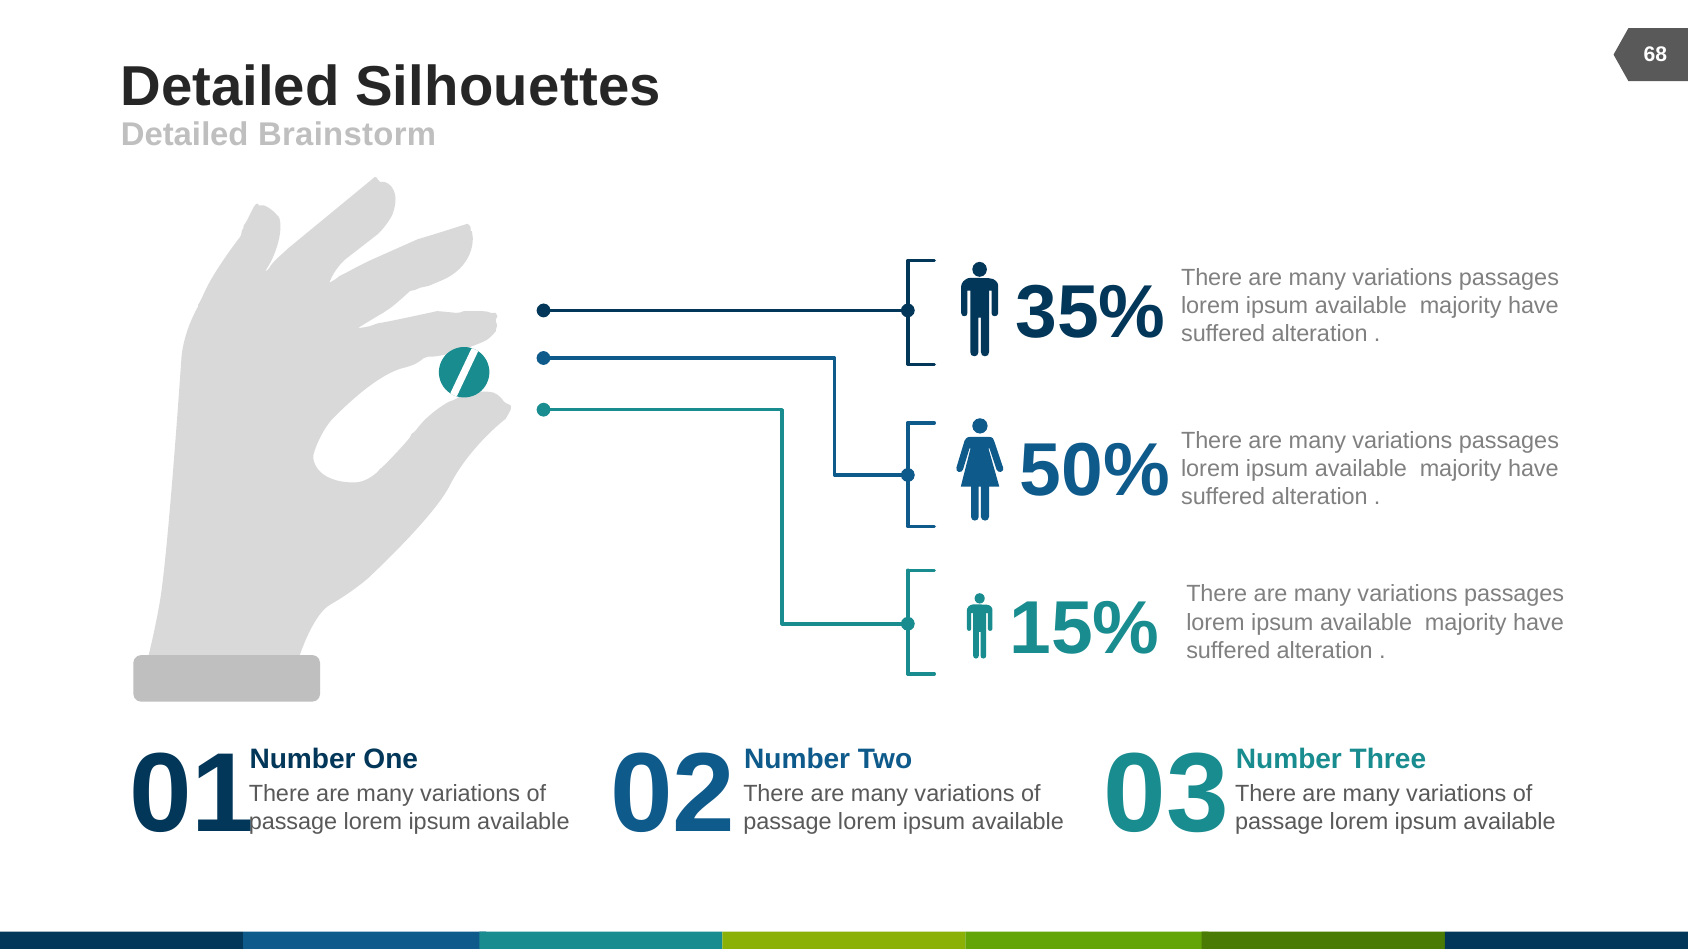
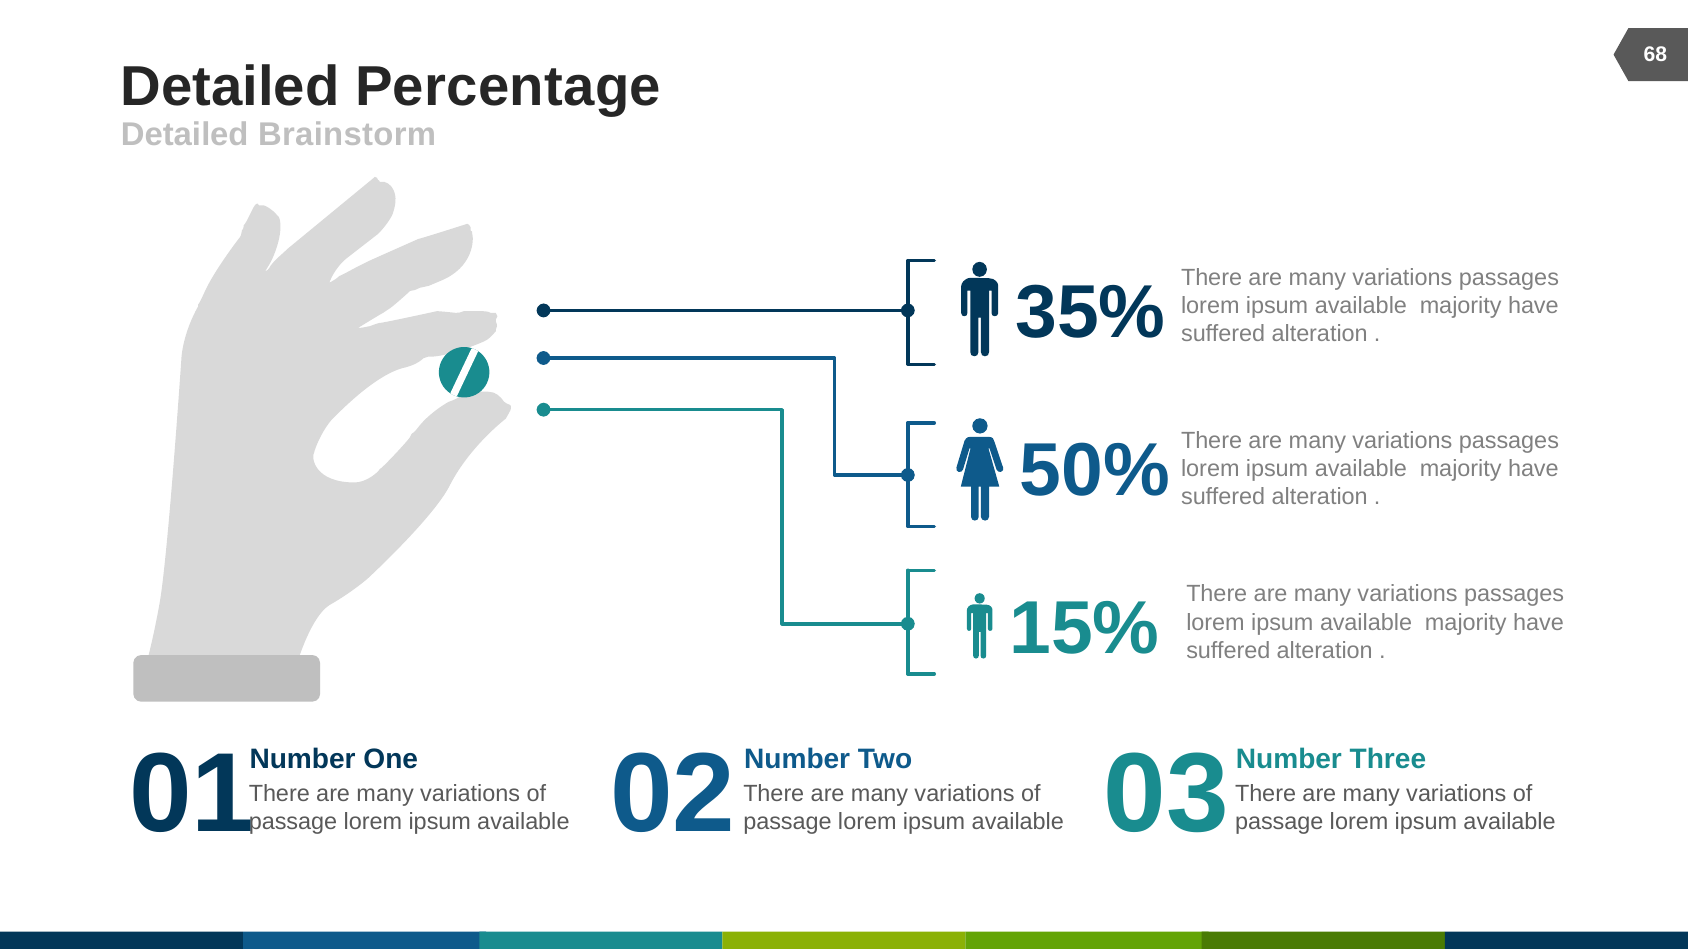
Silhouettes: Silhouettes -> Percentage
